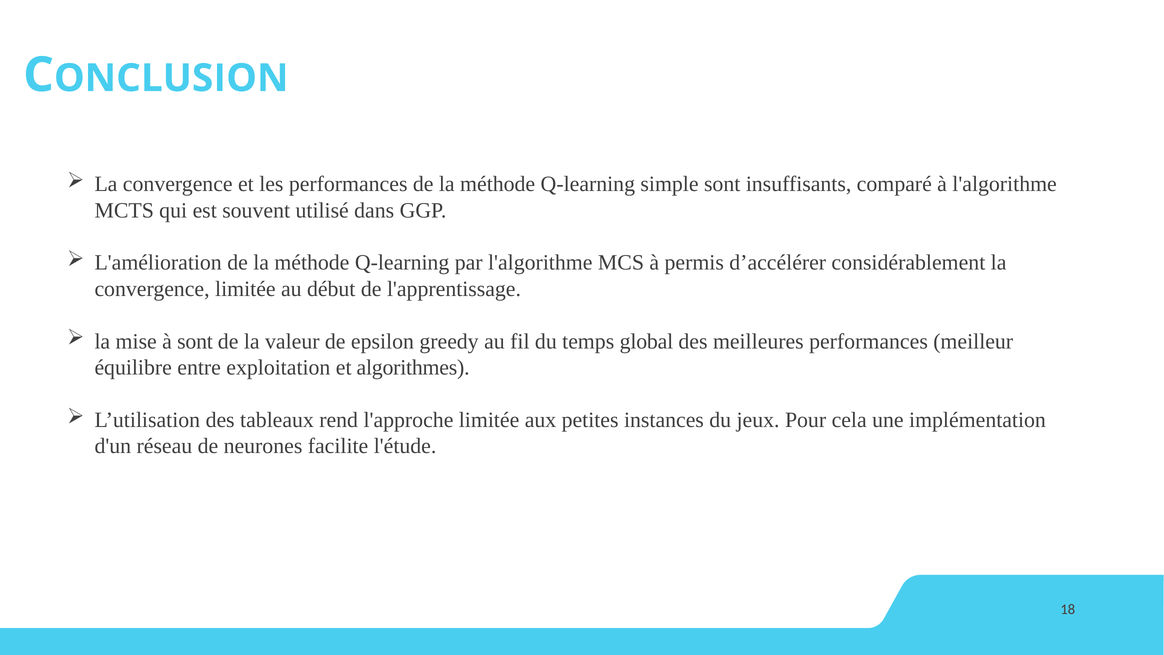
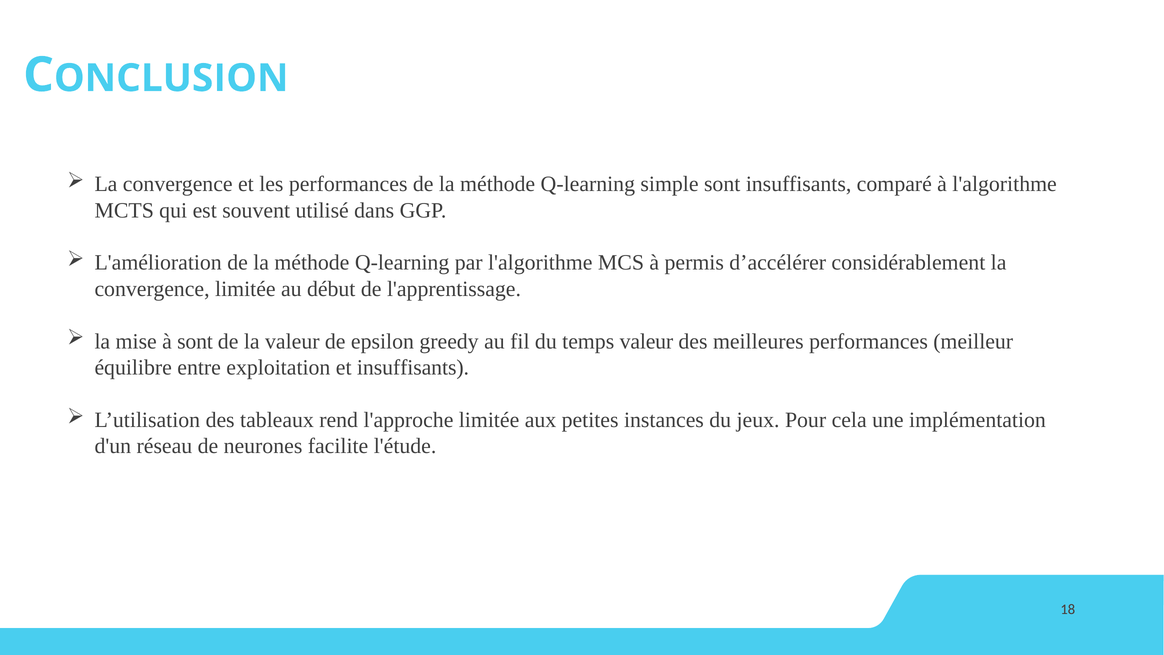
temps global: global -> valeur
et algorithmes: algorithmes -> insuffisants
